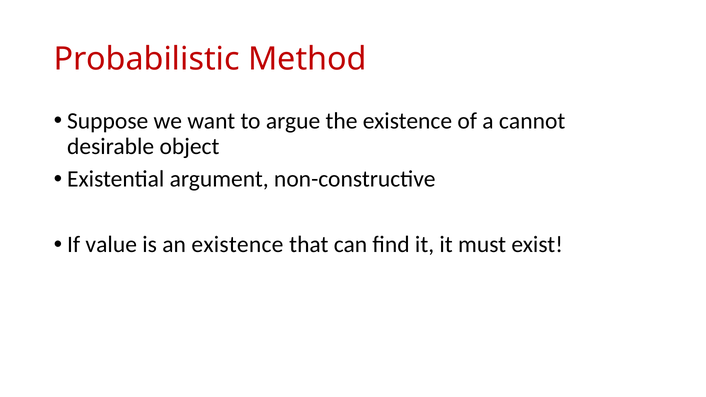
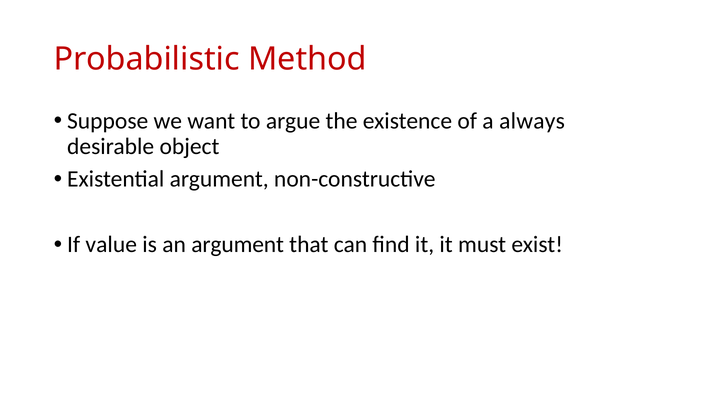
cannot: cannot -> always
an existence: existence -> argument
